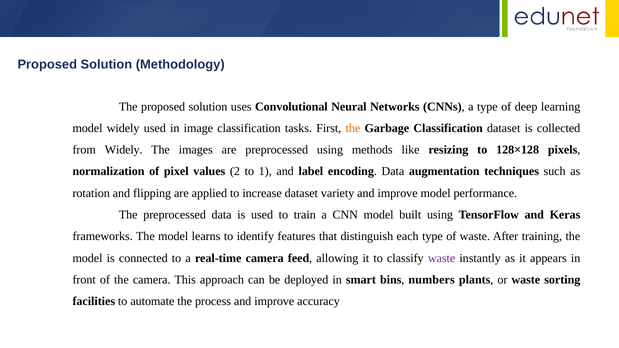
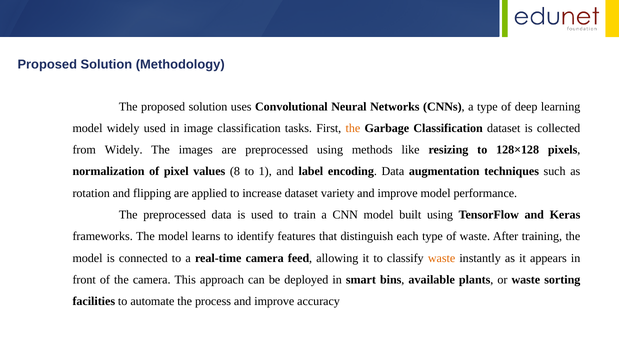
2: 2 -> 8
waste at (442, 258) colour: purple -> orange
numbers: numbers -> available
